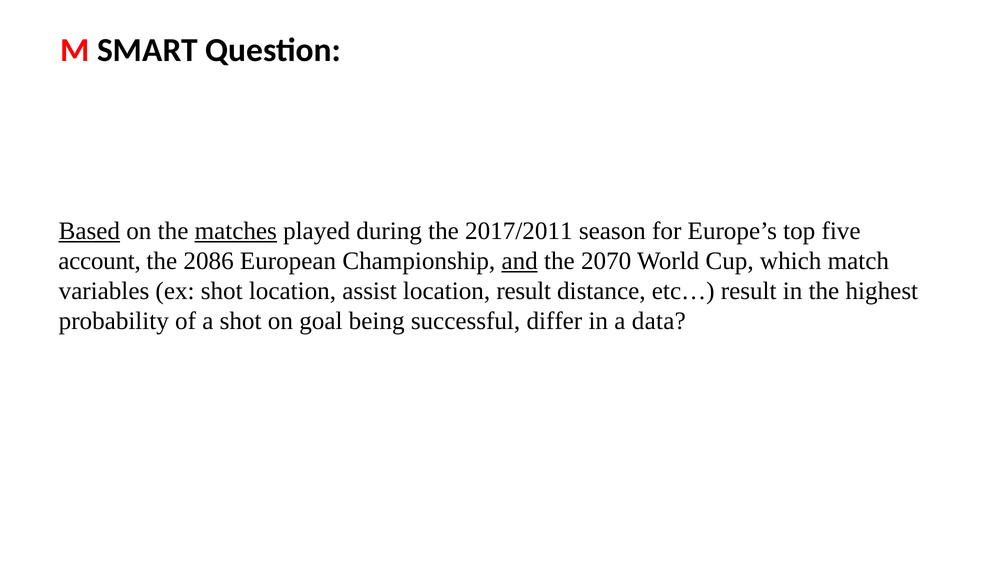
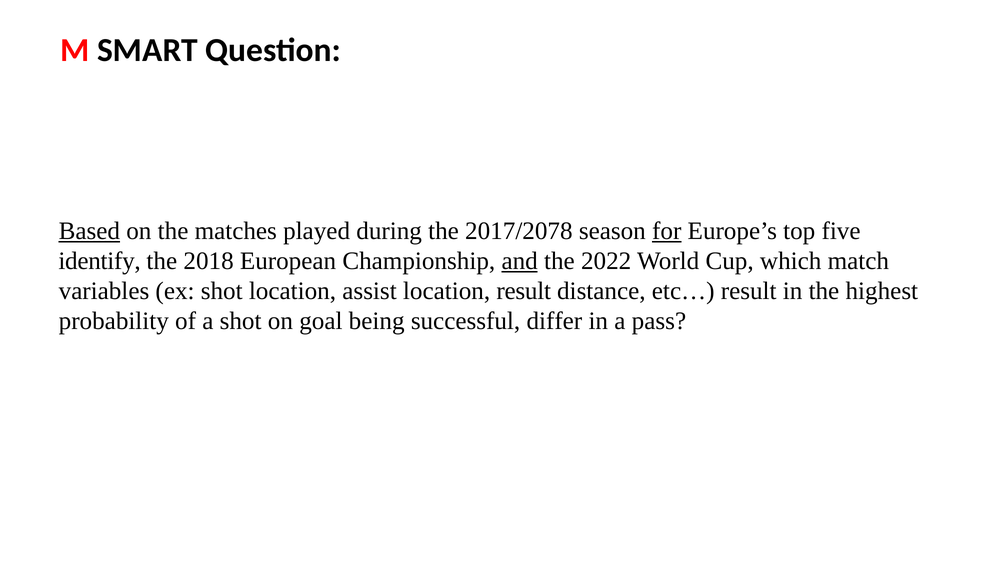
matches underline: present -> none
2017/2011: 2017/2011 -> 2017/2078
for underline: none -> present
account: account -> identify
2086: 2086 -> 2018
2070: 2070 -> 2022
data: data -> pass
